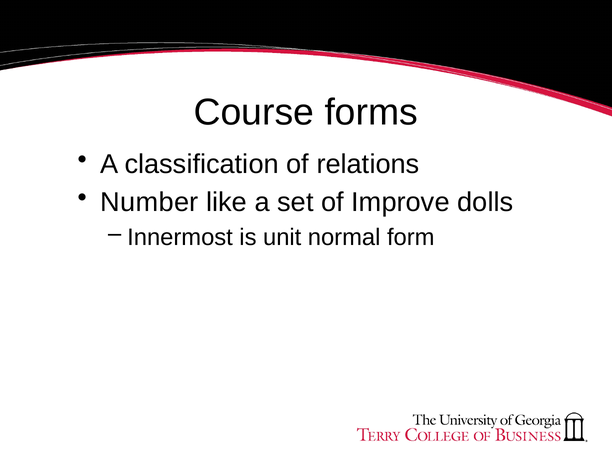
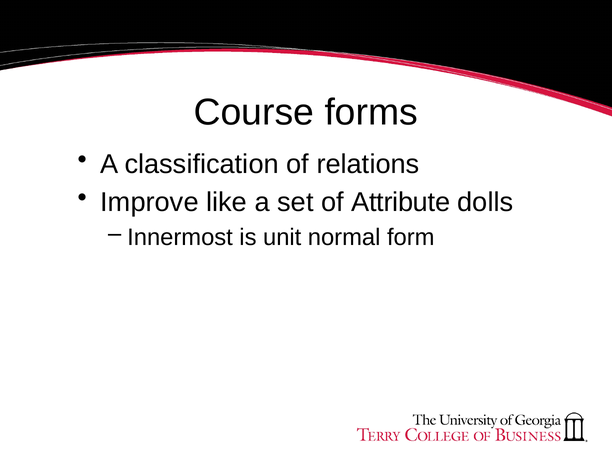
Number: Number -> Improve
Improve: Improve -> Attribute
